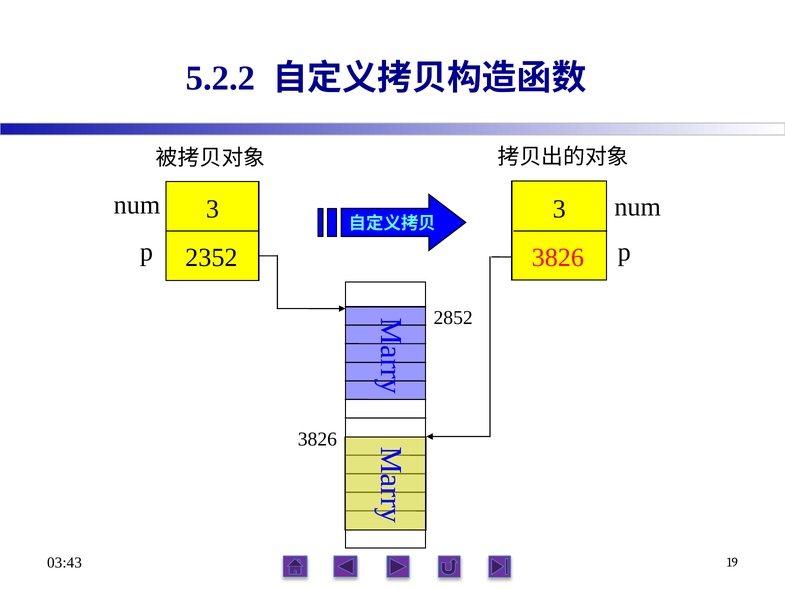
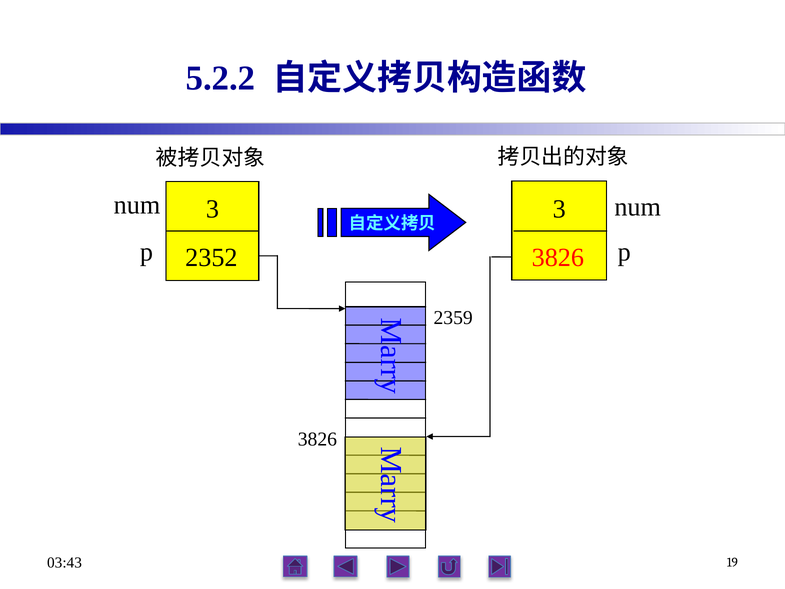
2852: 2852 -> 2359
